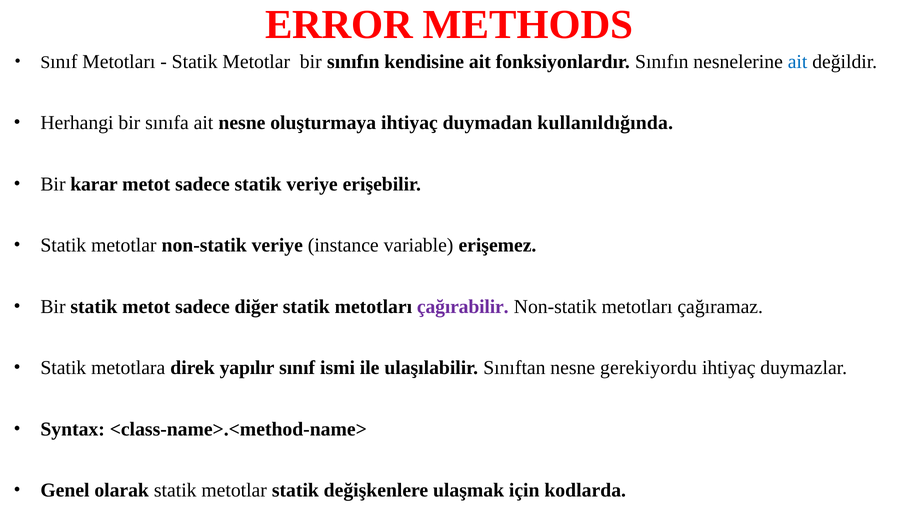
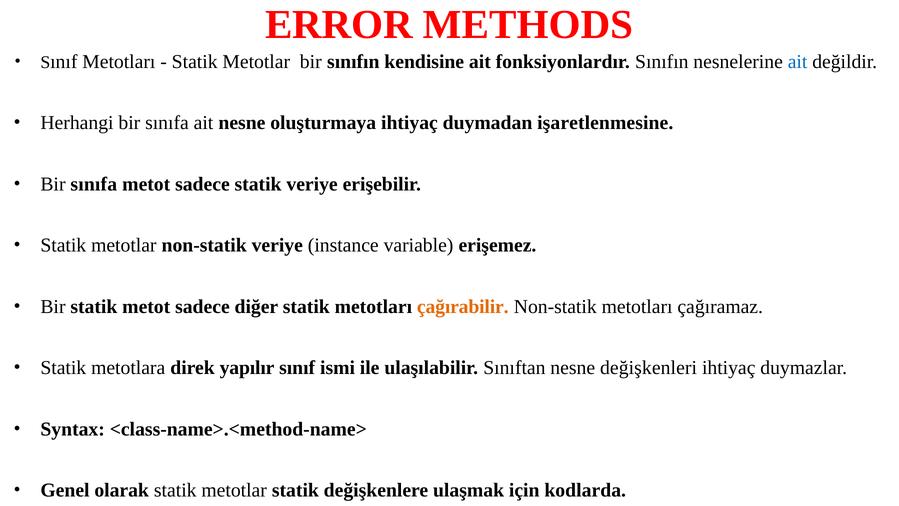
kullanıldığında: kullanıldığında -> işaretlenmesine
karar at (94, 184): karar -> sınıfa
çağırabilir colour: purple -> orange
gerekiyordu: gerekiyordu -> değişkenleri
